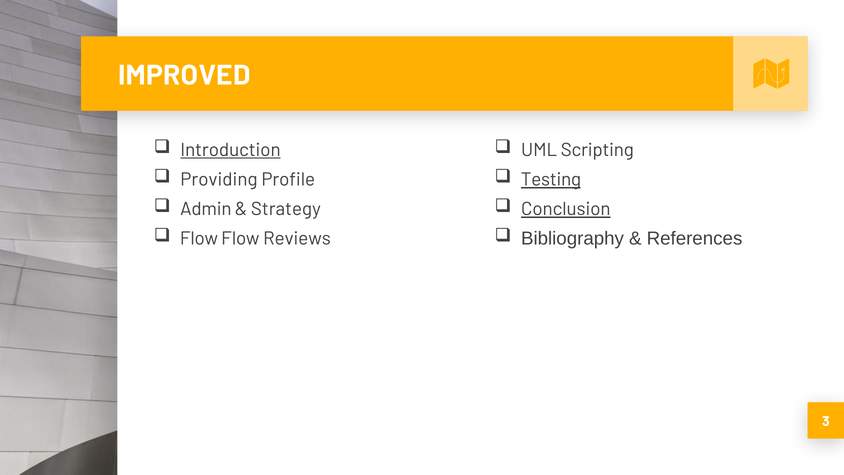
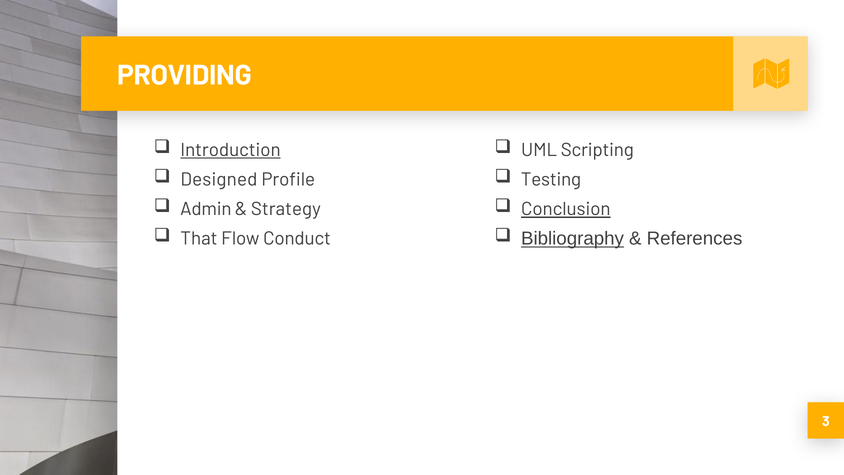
IMPROVED: IMPROVED -> PROVIDING
Providing: Providing -> Designed
Testing underline: present -> none
Flow at (199, 239): Flow -> That
Reviews: Reviews -> Conduct
Bibliography underline: none -> present
